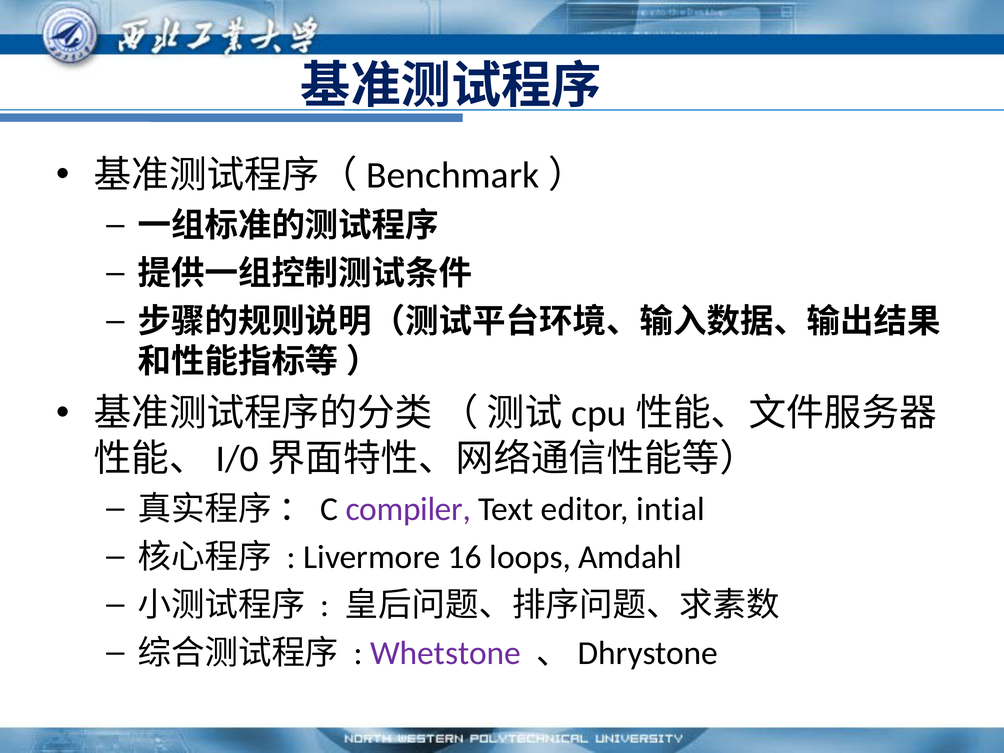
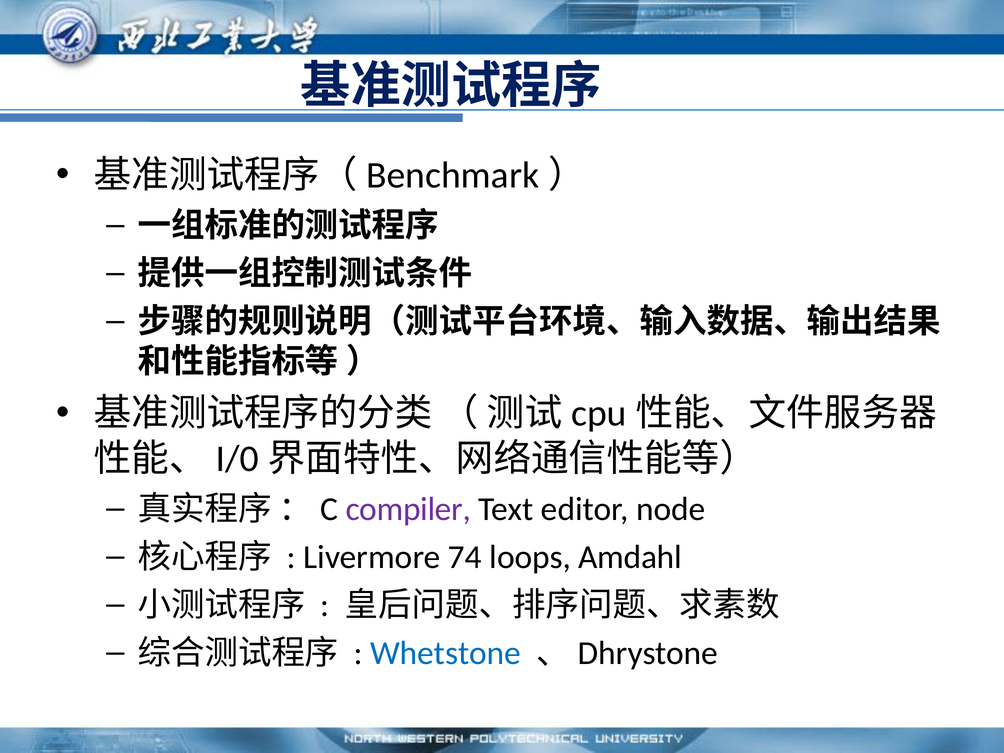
intial: intial -> node
16: 16 -> 74
Whetstone colour: purple -> blue
